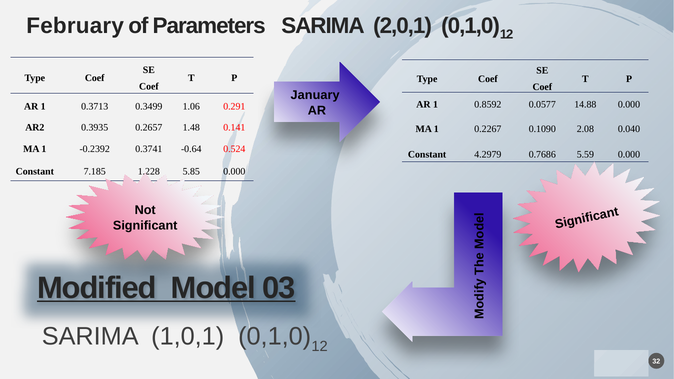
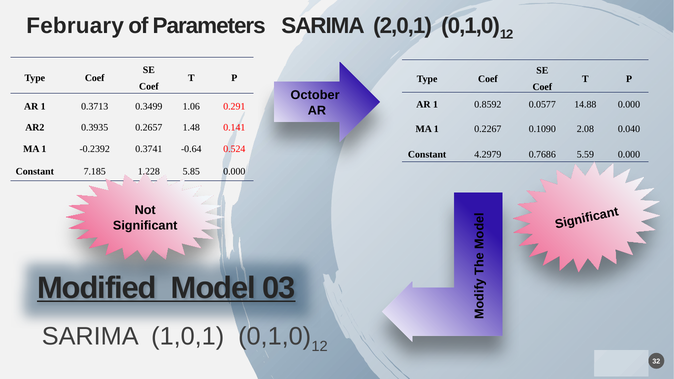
January: January -> October
